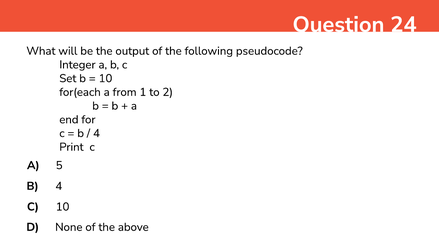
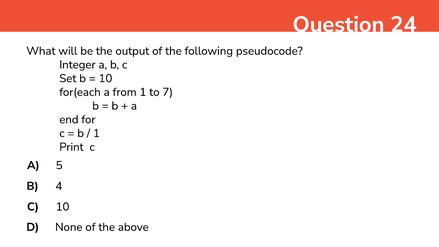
2: 2 -> 7
4 at (96, 133): 4 -> 1
